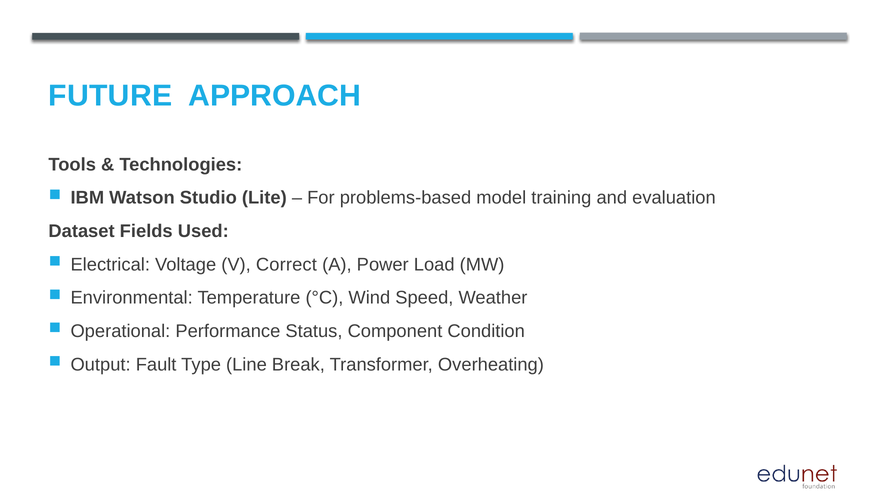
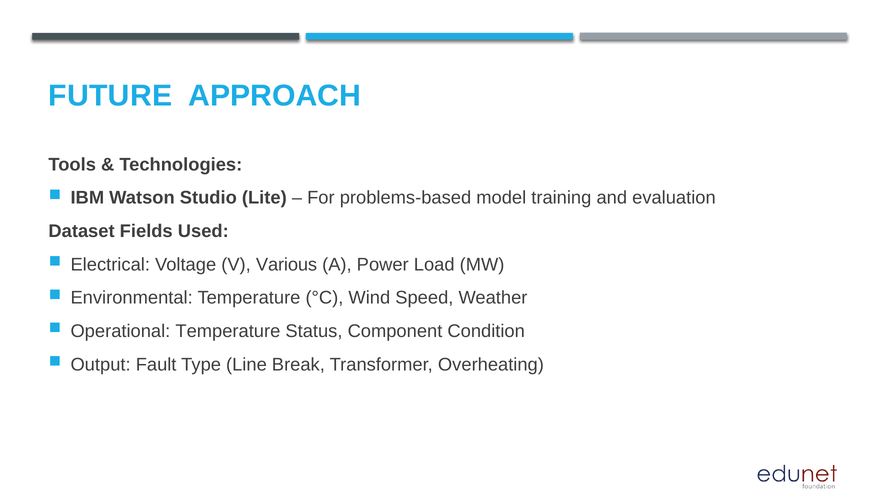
Correct: Correct -> Various
Operational Performance: Performance -> Temperature
